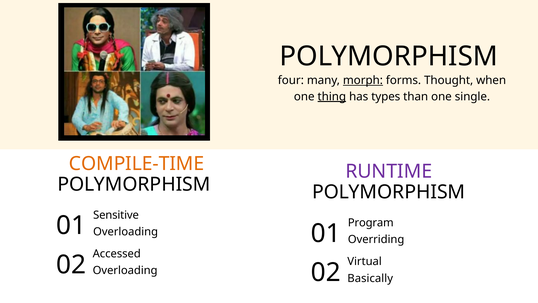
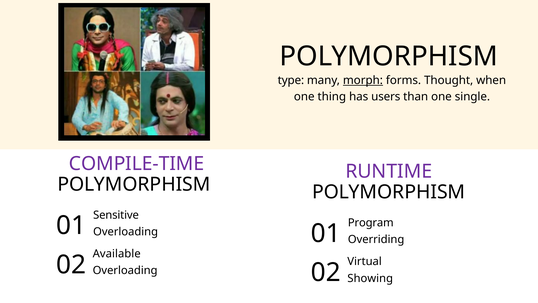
four: four -> type
thing underline: present -> none
types: types -> users
COMPILE-TIME colour: orange -> purple
Accessed: Accessed -> Available
Basically: Basically -> Showing
